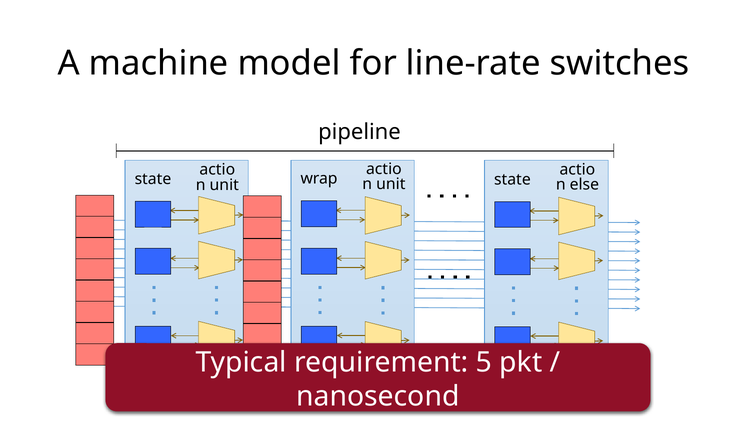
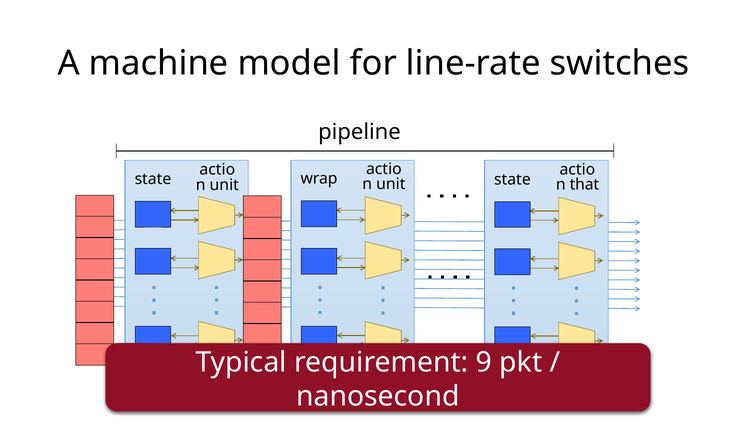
else: else -> that
5: 5 -> 9
